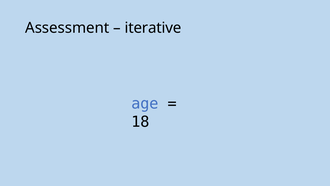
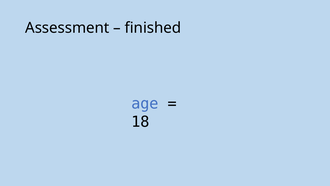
iterative: iterative -> finished
